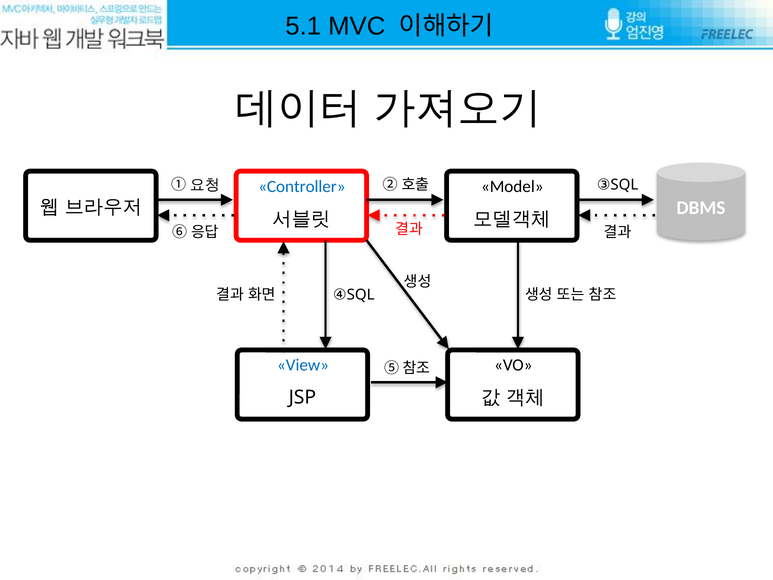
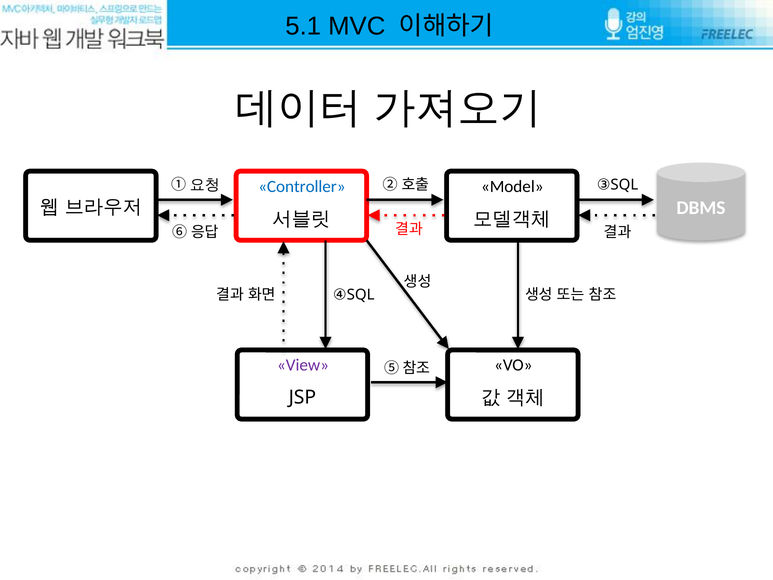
View colour: blue -> purple
